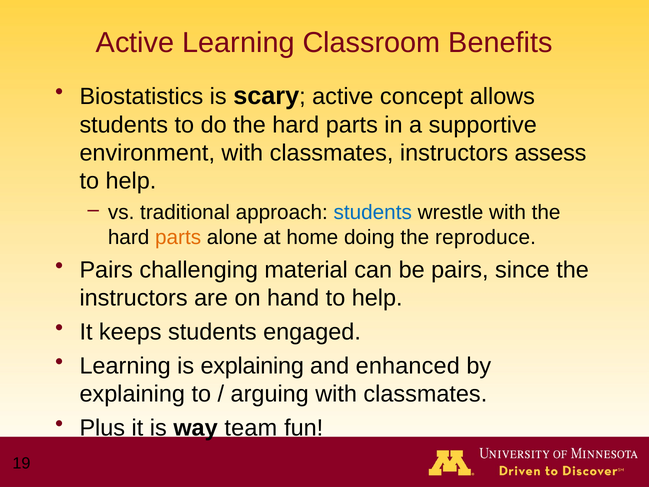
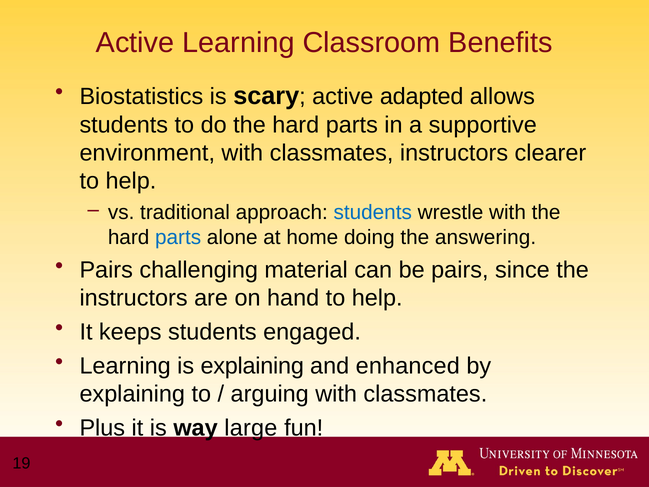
concept: concept -> adapted
assess: assess -> clearer
parts at (178, 237) colour: orange -> blue
reproduce: reproduce -> answering
team: team -> large
